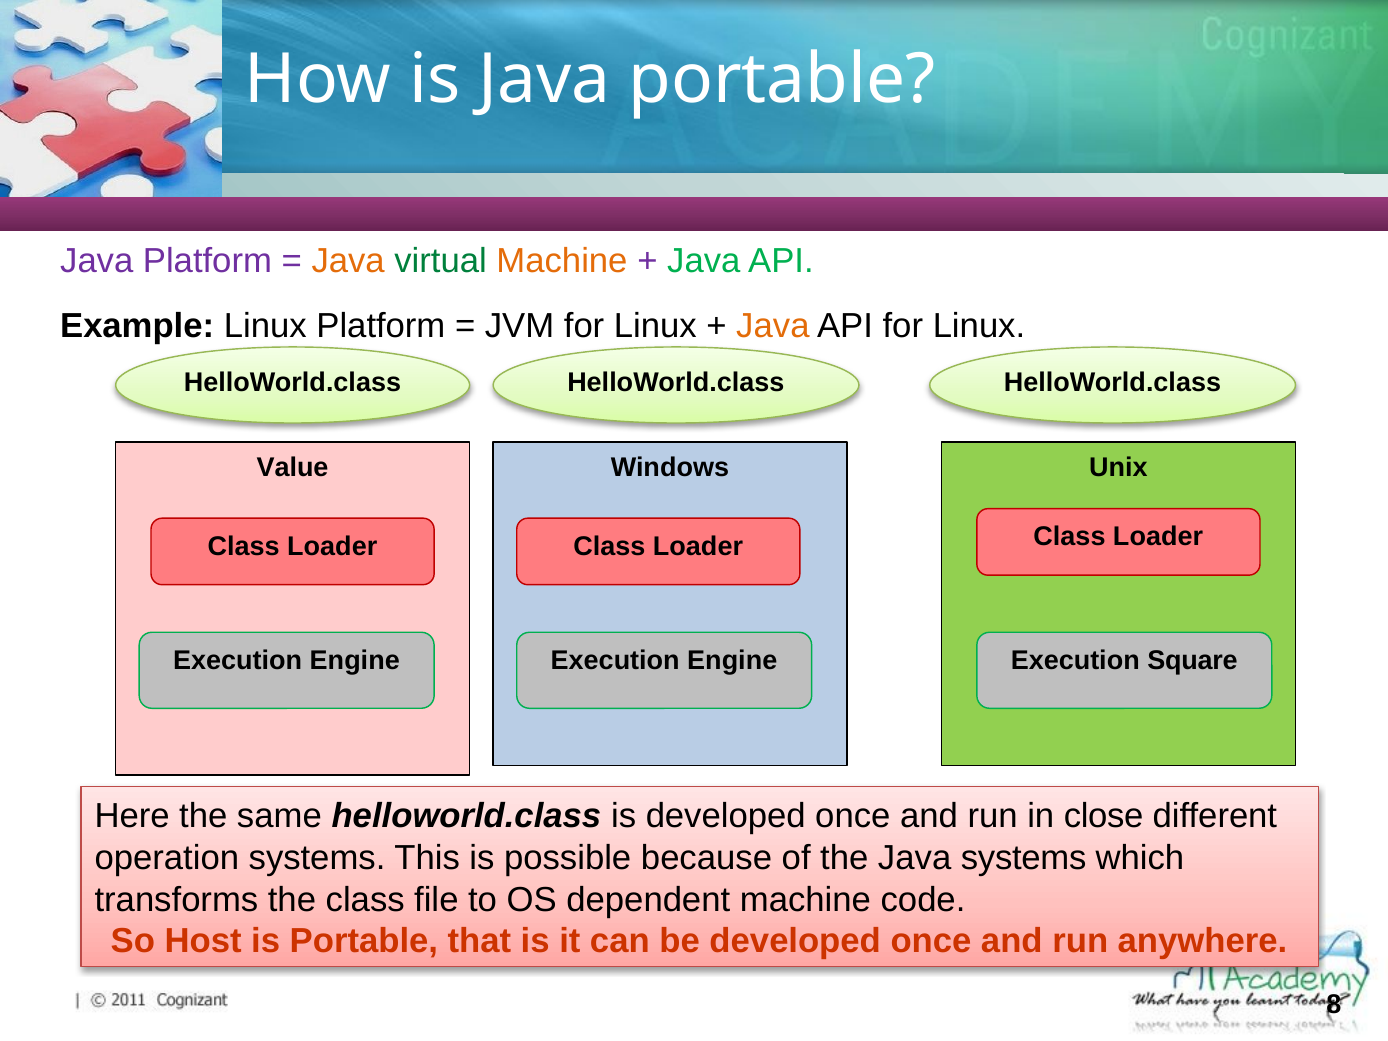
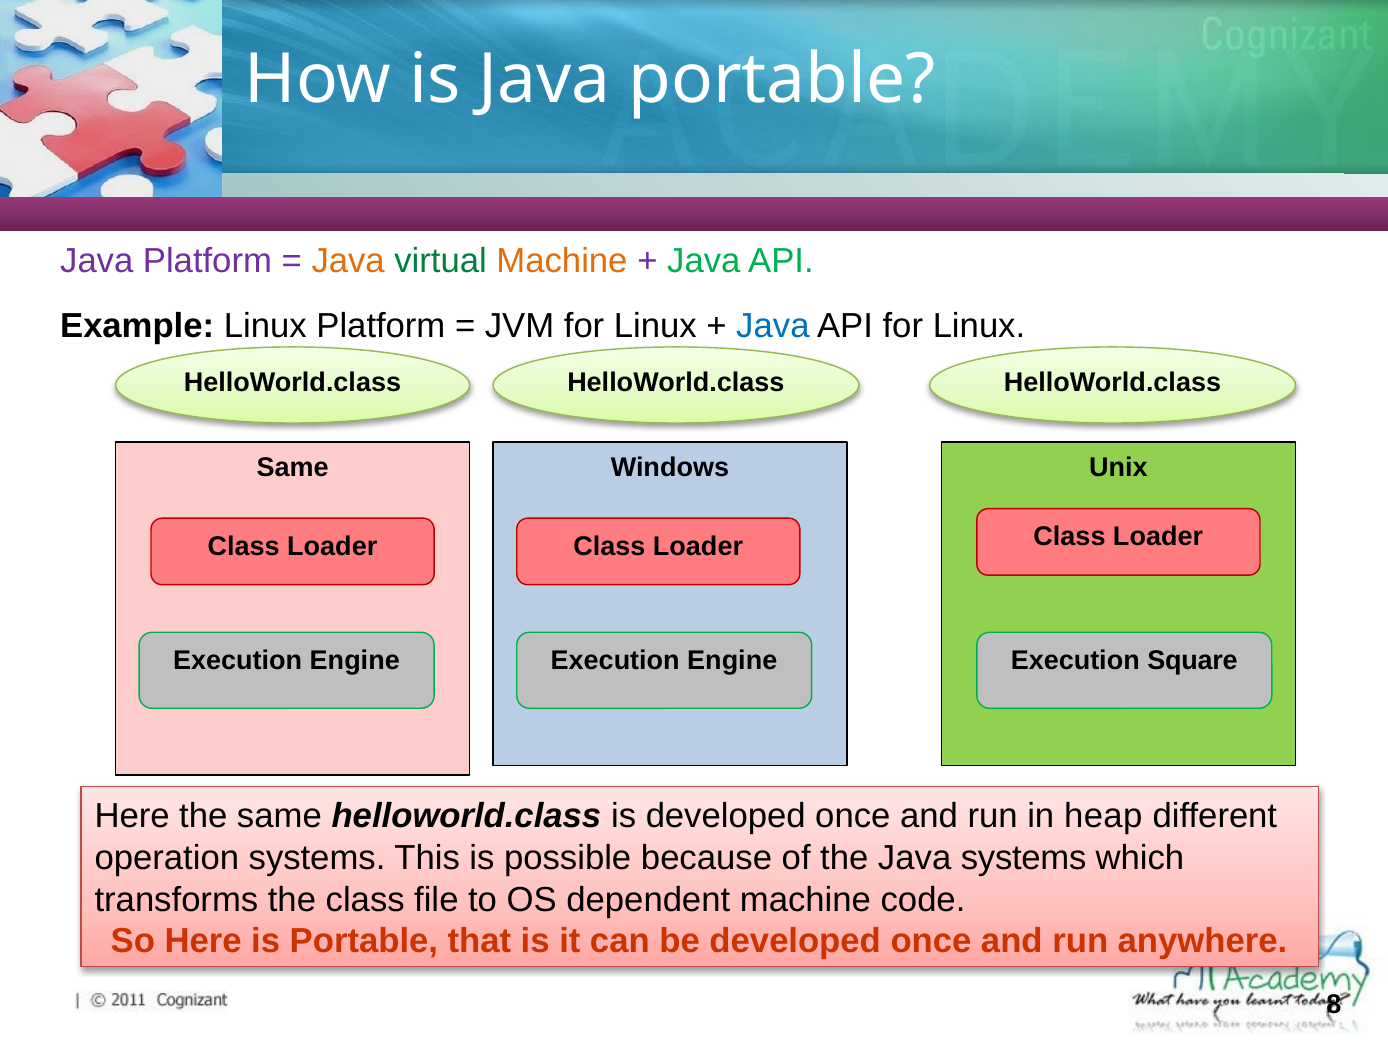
Java at (773, 326) colour: orange -> blue
Value at (293, 467): Value -> Same
close: close -> heap
So Host: Host -> Here
